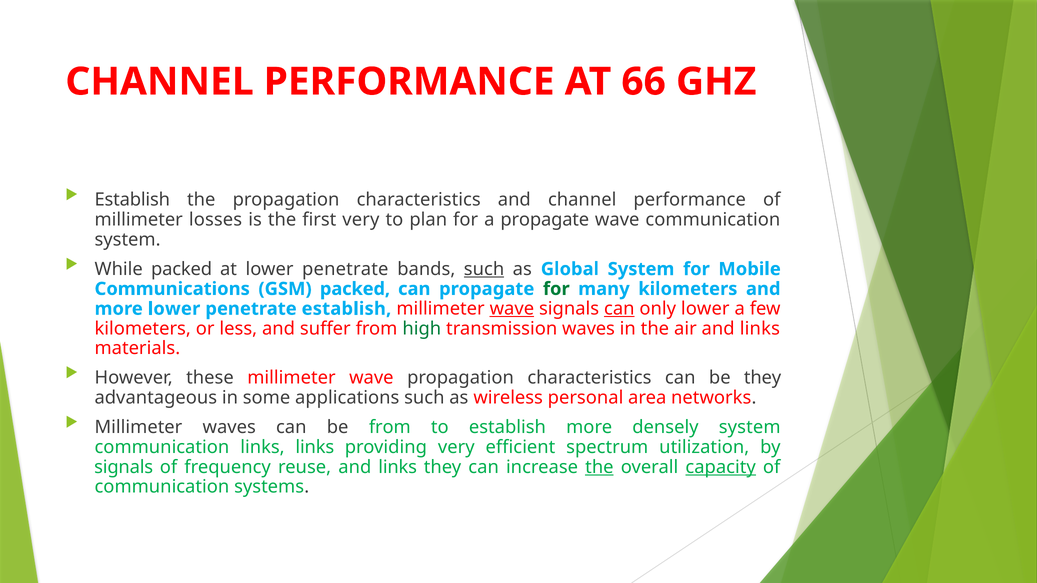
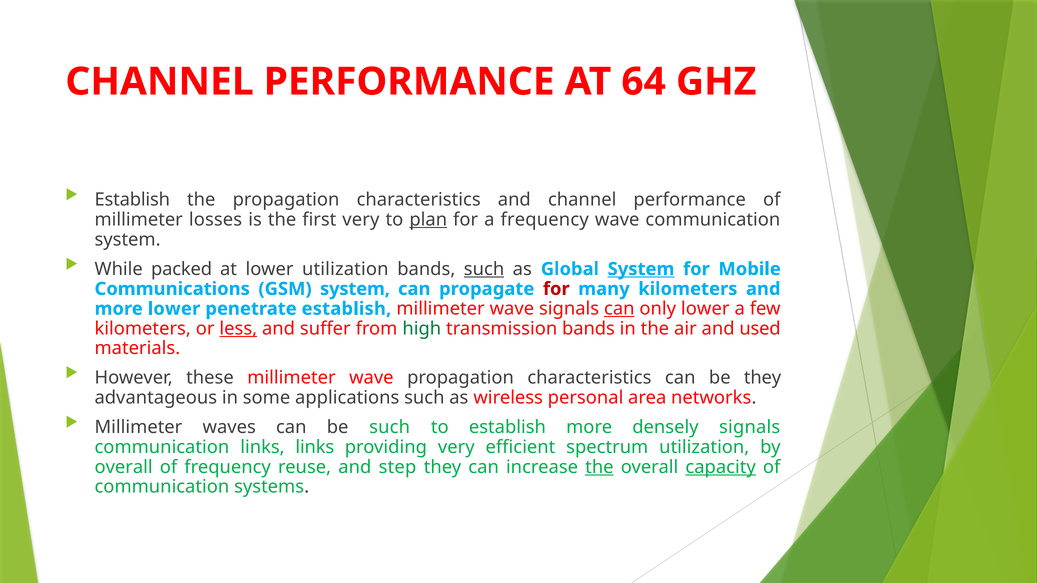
66: 66 -> 64
plan underline: none -> present
a propagate: propagate -> frequency
at lower penetrate: penetrate -> utilization
System at (641, 269) underline: none -> present
GSM packed: packed -> system
for at (556, 289) colour: green -> red
wave at (512, 309) underline: present -> none
less underline: none -> present
transmission waves: waves -> bands
air and links: links -> used
be from: from -> such
densely system: system -> signals
signals at (124, 467): signals -> overall
reuse and links: links -> step
